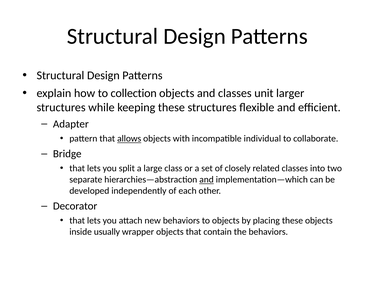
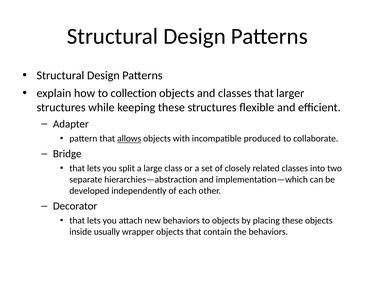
classes unit: unit -> that
individual: individual -> produced
and at (207, 180) underline: present -> none
